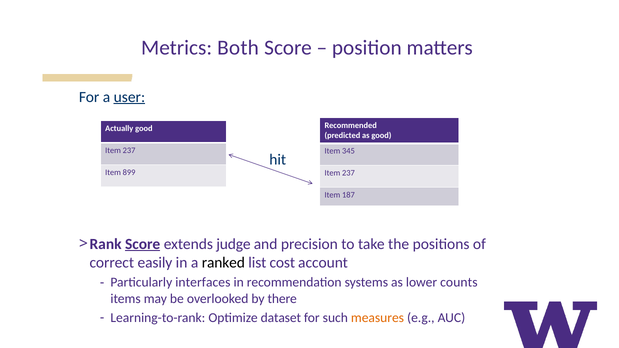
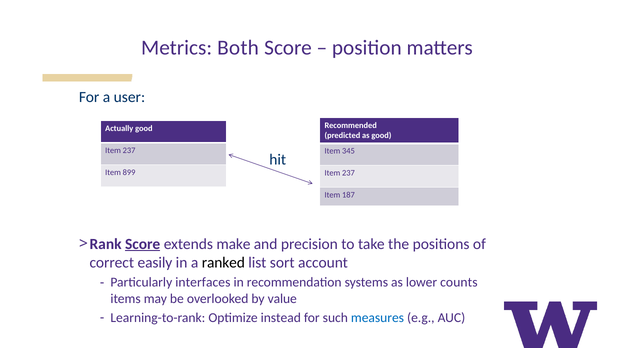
user underline: present -> none
judge: judge -> make
cost: cost -> sort
there: there -> value
dataset: dataset -> instead
measures colour: orange -> blue
